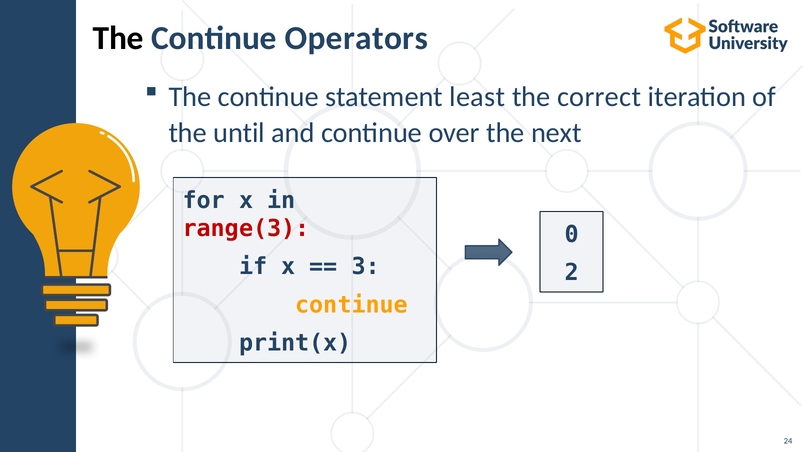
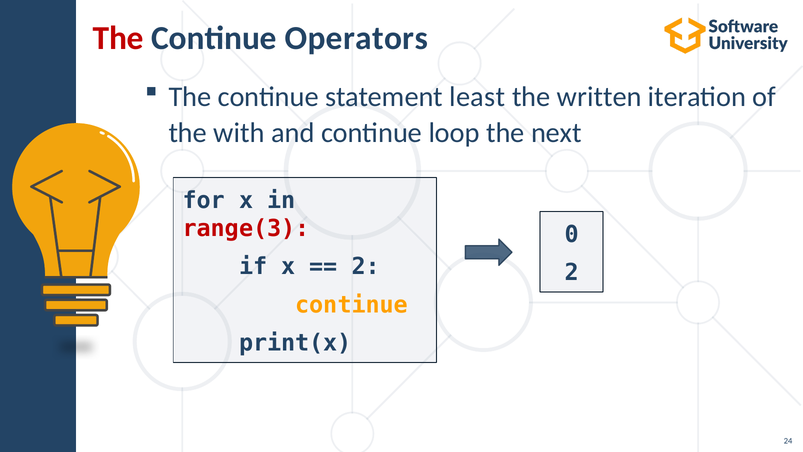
The at (118, 38) colour: black -> red
correct: correct -> written
until: until -> with
over: over -> loop
3 at (366, 266): 3 -> 2
